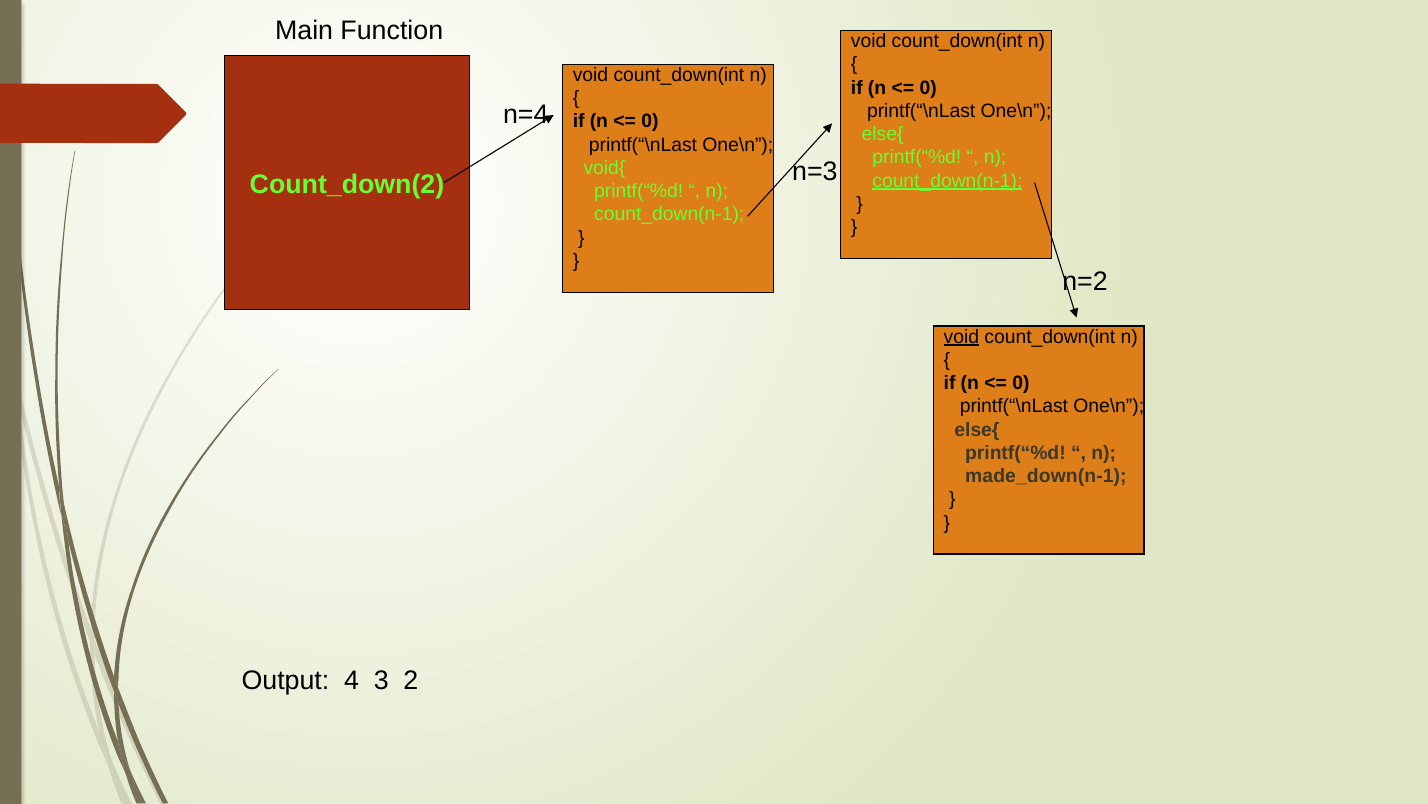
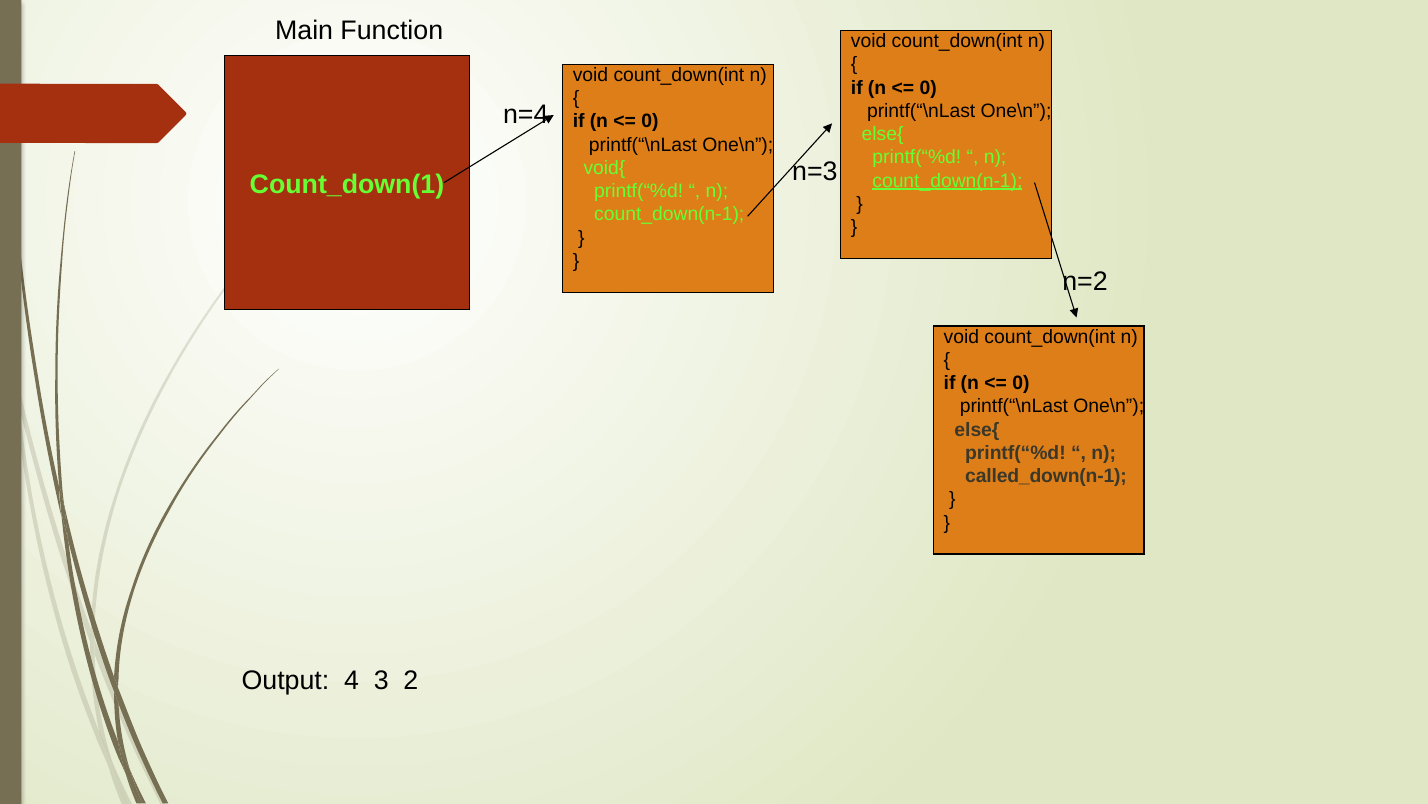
Count_down(2: Count_down(2 -> Count_down(1
void at (961, 336) underline: present -> none
made_down(n-1: made_down(n-1 -> called_down(n-1
